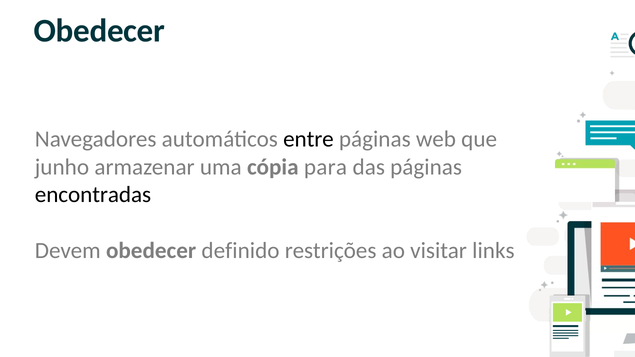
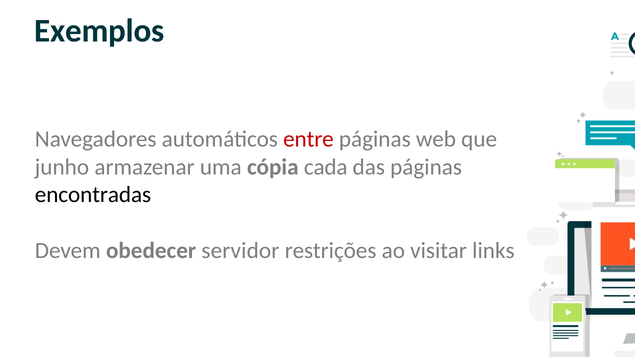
Obedecer at (99, 31): Obedecer -> Exemplos
entre colour: black -> red
para: para -> cada
definido: definido -> servidor
